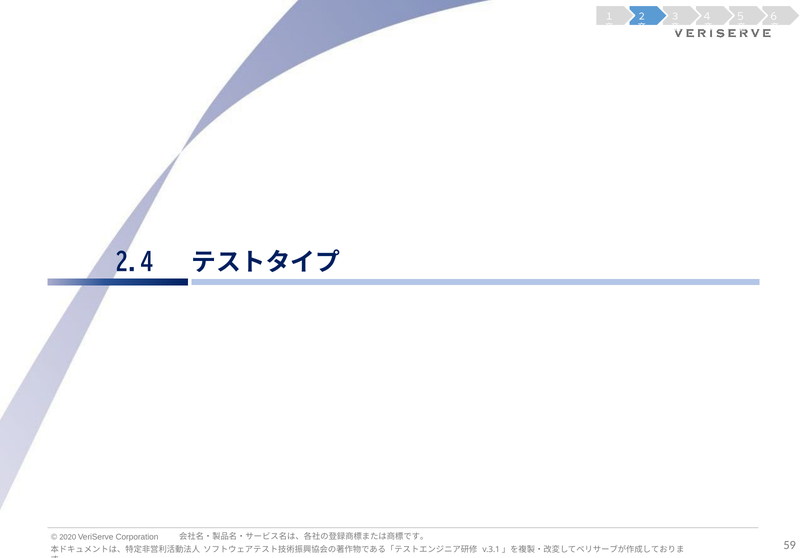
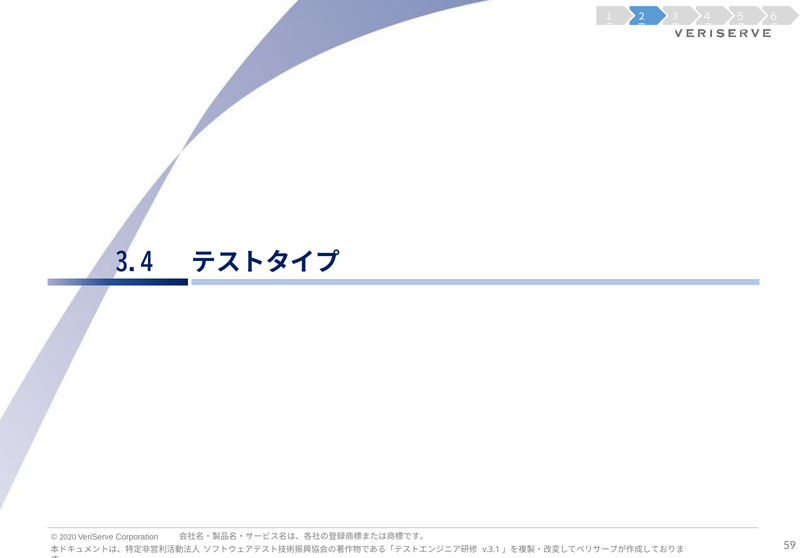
2.4: 2.4 -> 3.4
